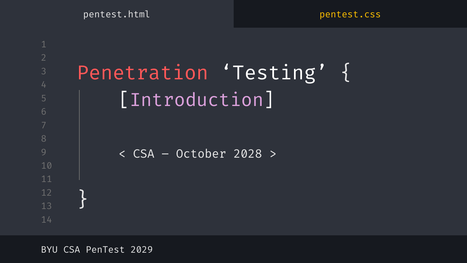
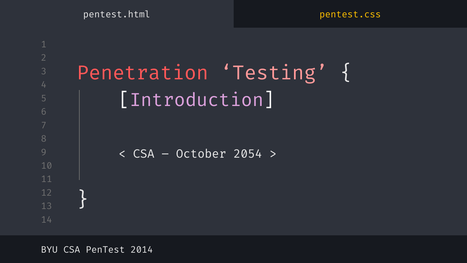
Testing colour: white -> pink
2028: 2028 -> 2054
2029: 2029 -> 2014
